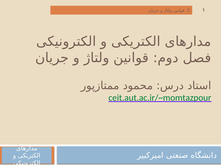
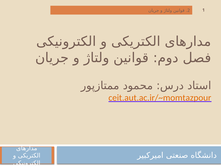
ceit.aut.ac.ir/~momtazpour colour: green -> orange
